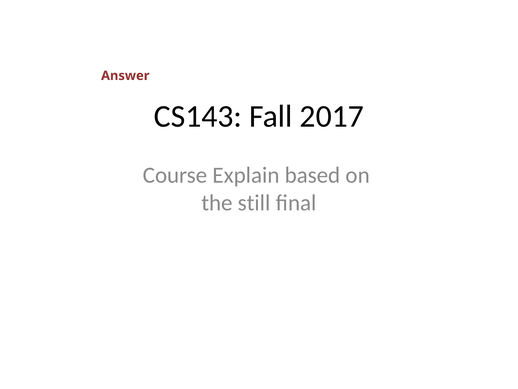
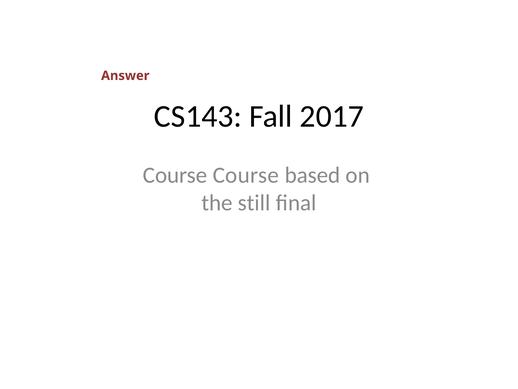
Course Explain: Explain -> Course
